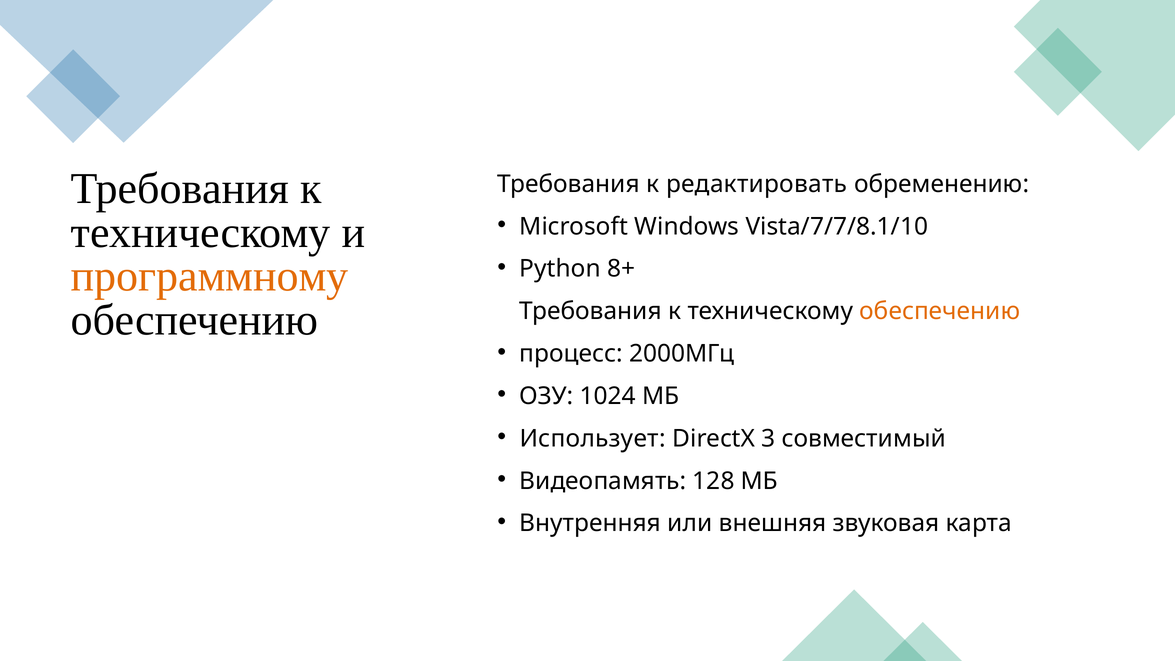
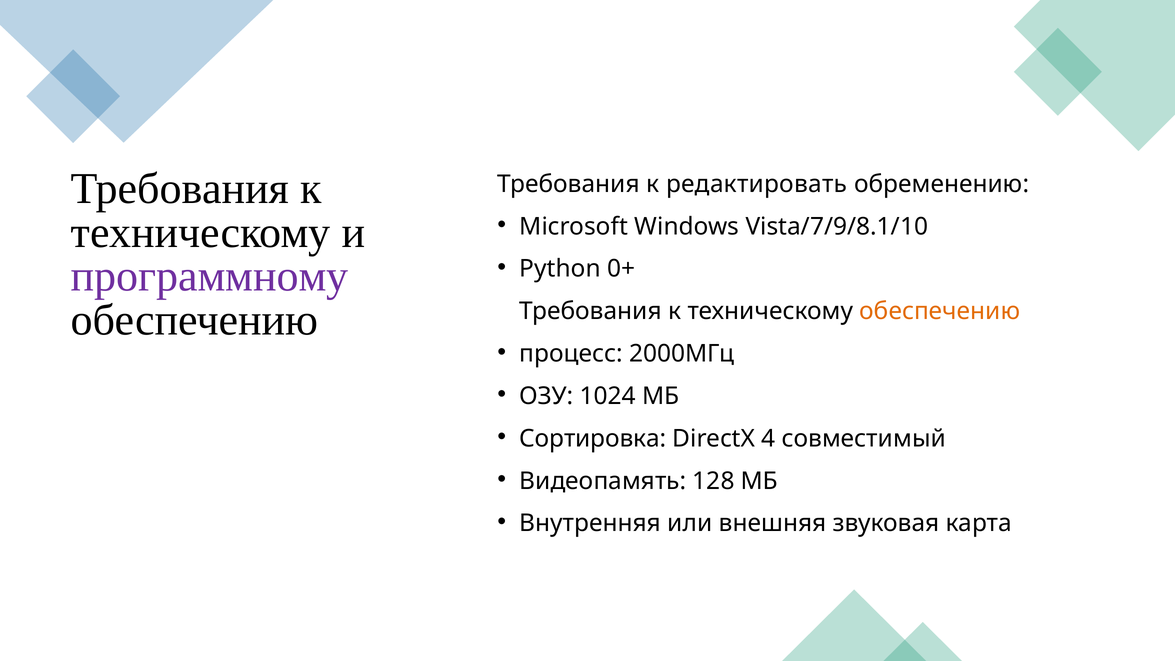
Vista/7/7/8.1/10: Vista/7/7/8.1/10 -> Vista/7/9/8.1/10
8+: 8+ -> 0+
программному colour: orange -> purple
Использует: Использует -> Сортировка
3: 3 -> 4
